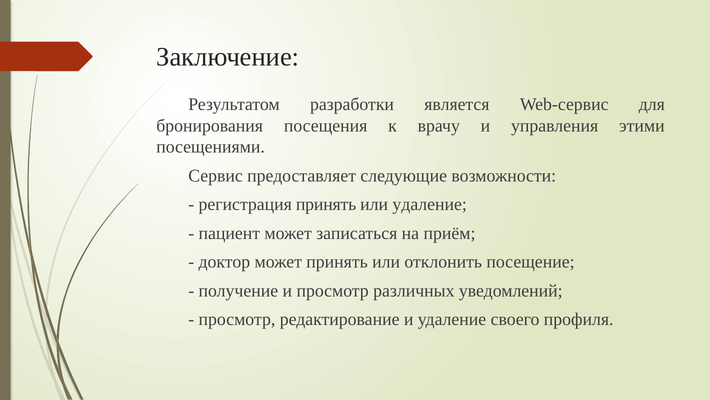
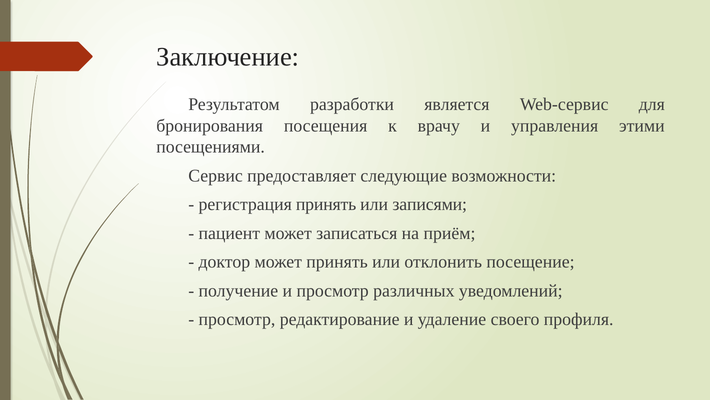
или удаление: удаление -> записями
